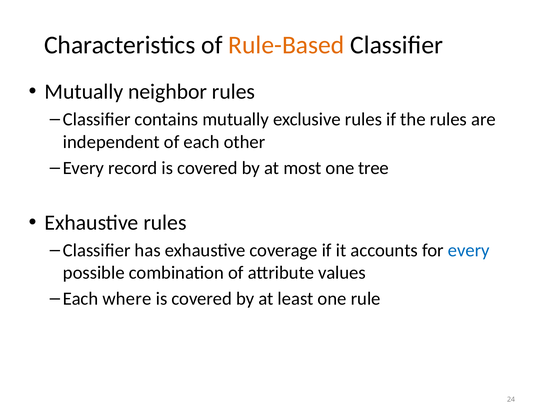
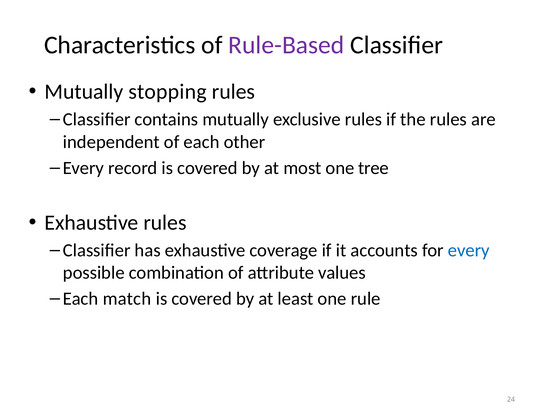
Rule-Based colour: orange -> purple
neighbor: neighbor -> stopping
where: where -> match
